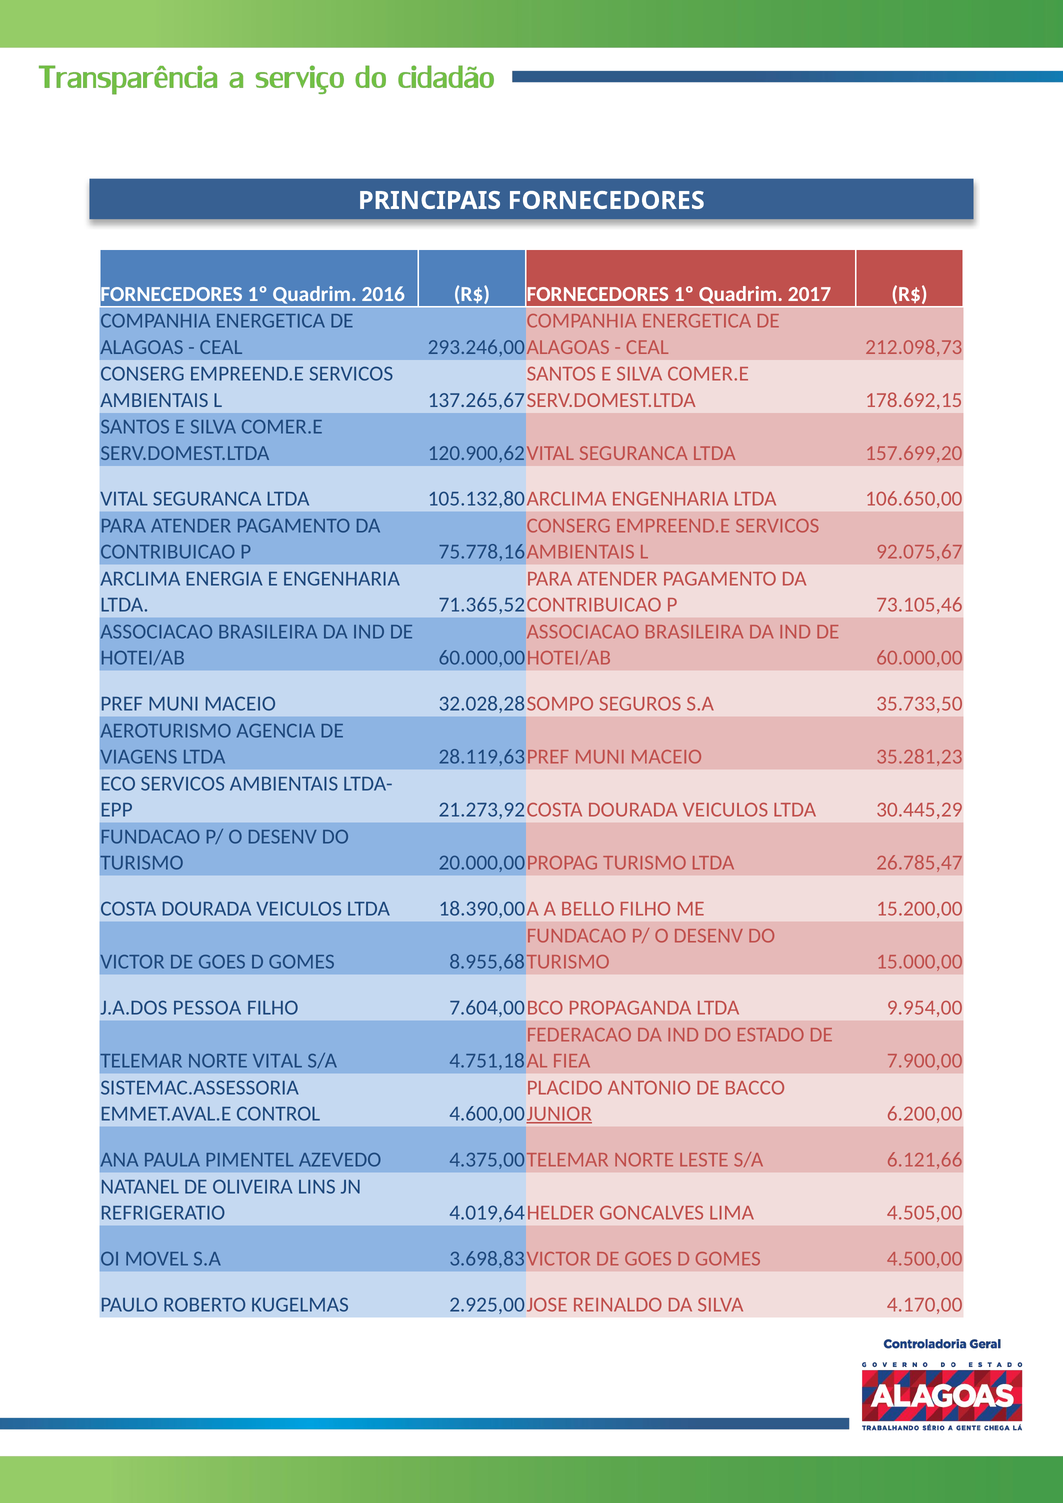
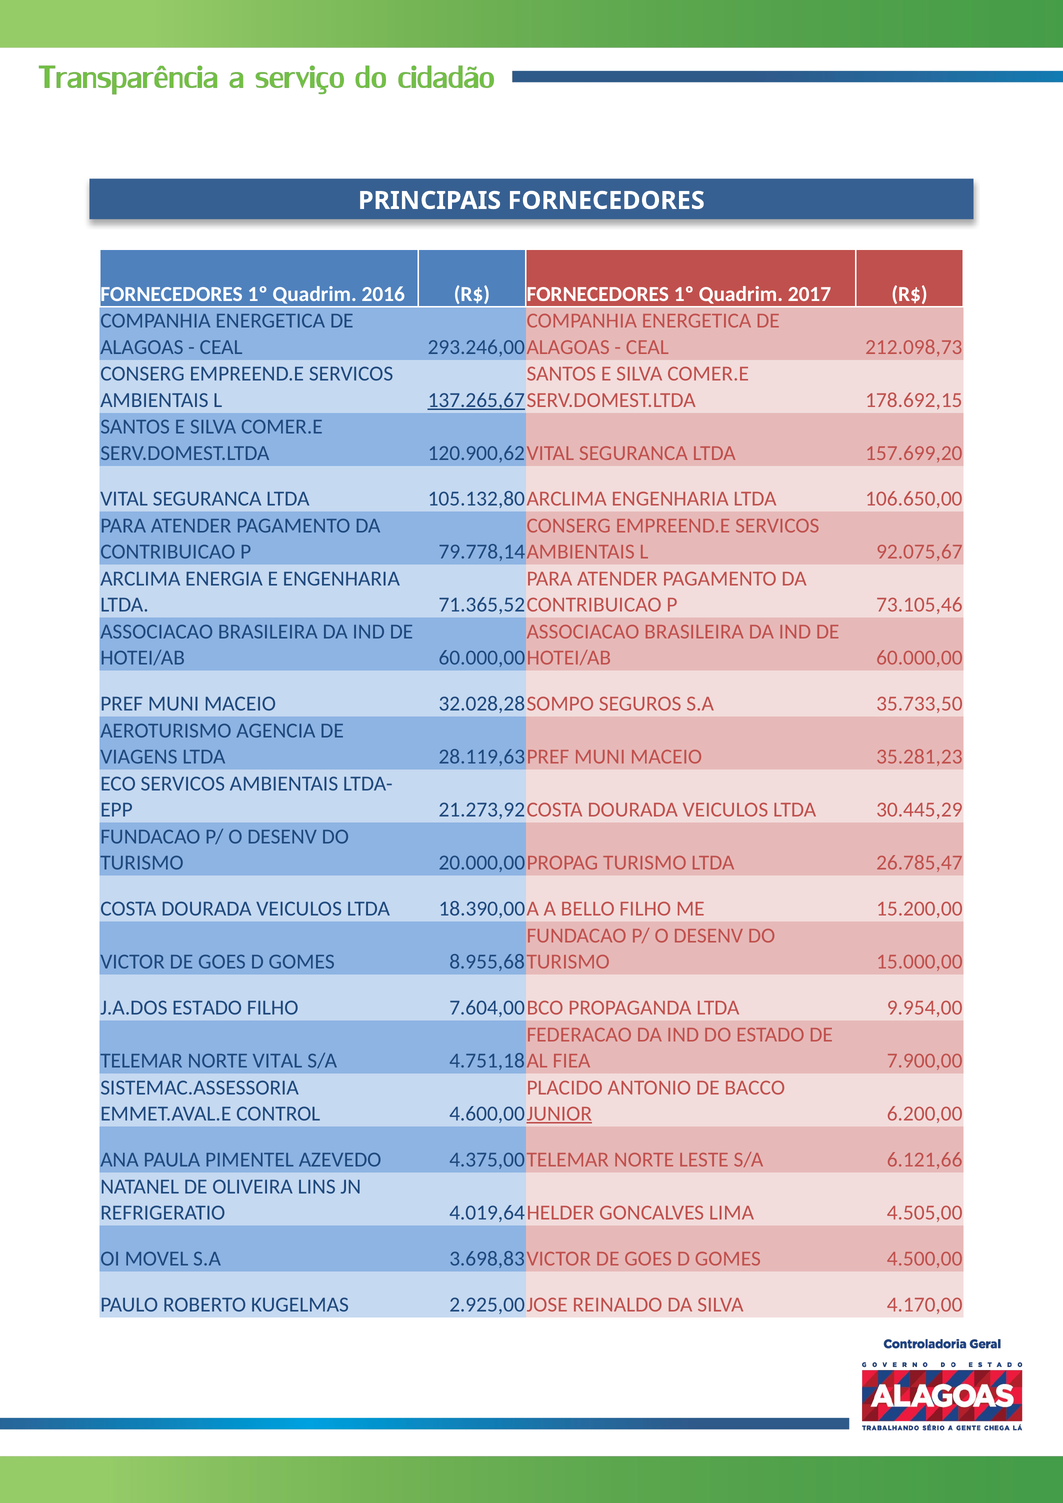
137.265,67 underline: none -> present
75.778,16: 75.778,16 -> 79.778,14
J.A.DOS PESSOA: PESSOA -> ESTADO
